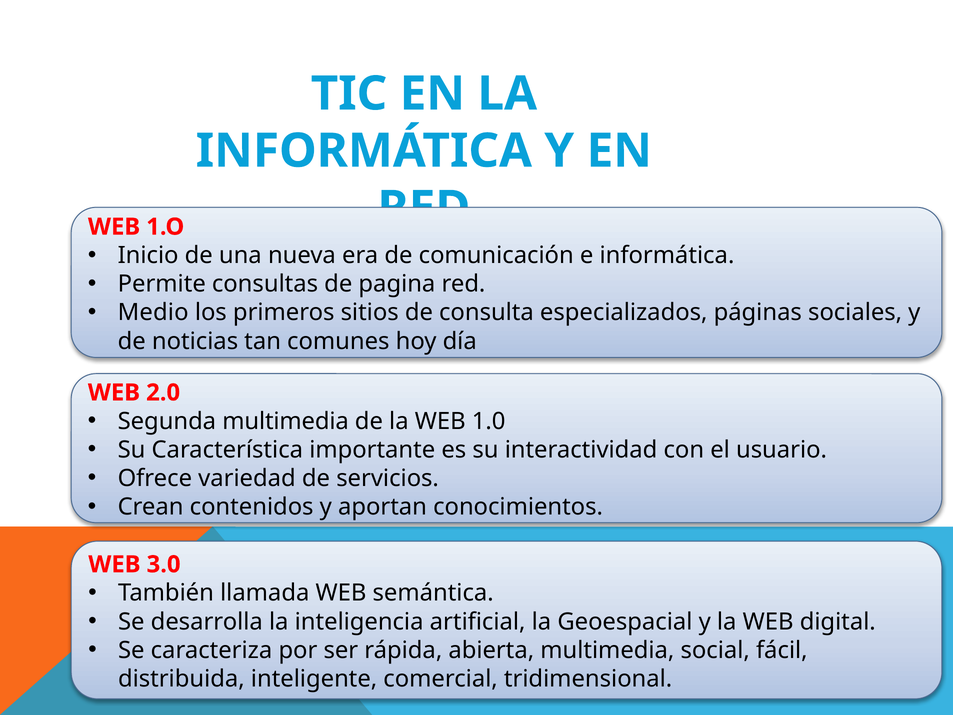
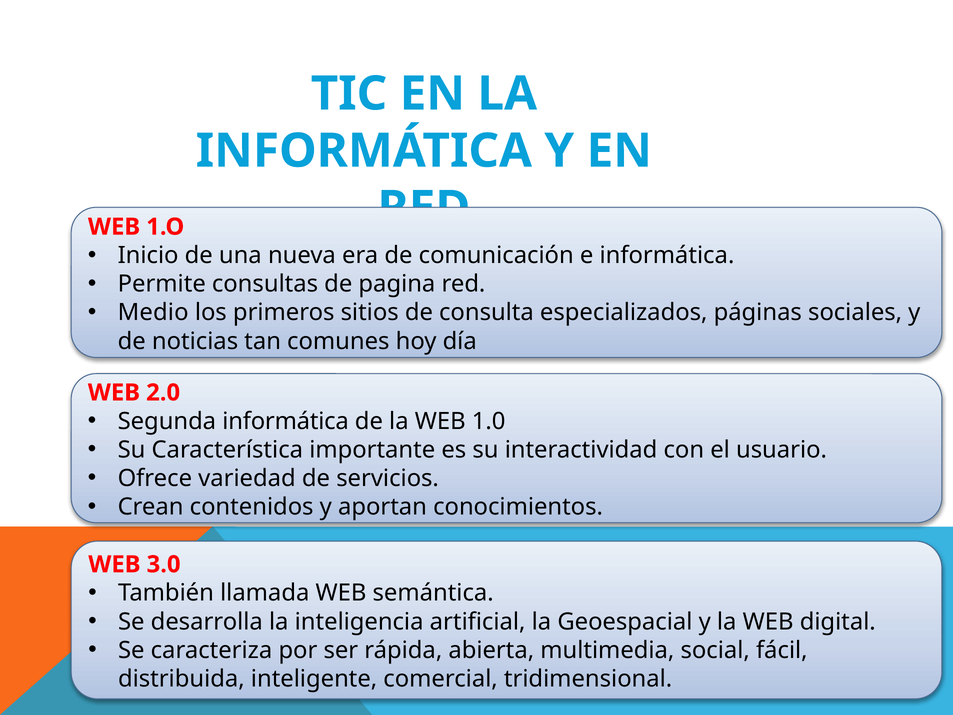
Segunda multimedia: multimedia -> informática
